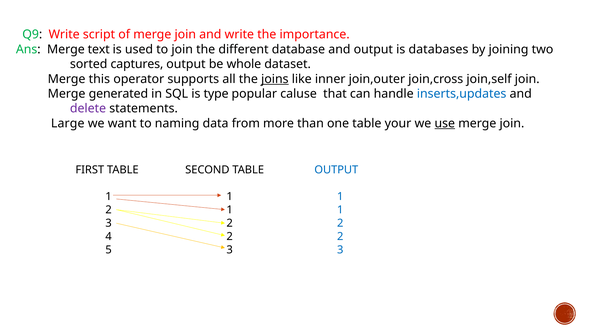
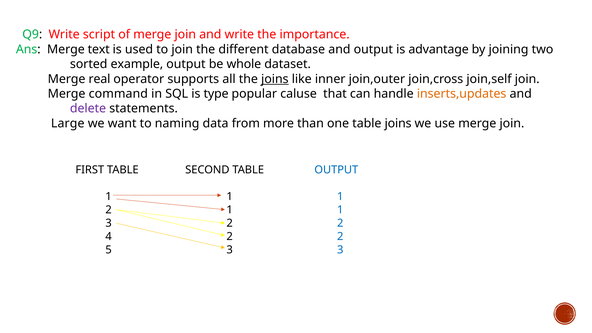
databases: databases -> advantage
captures: captures -> example
this: this -> real
generated: generated -> command
inserts,updates colour: blue -> orange
table your: your -> joins
use underline: present -> none
